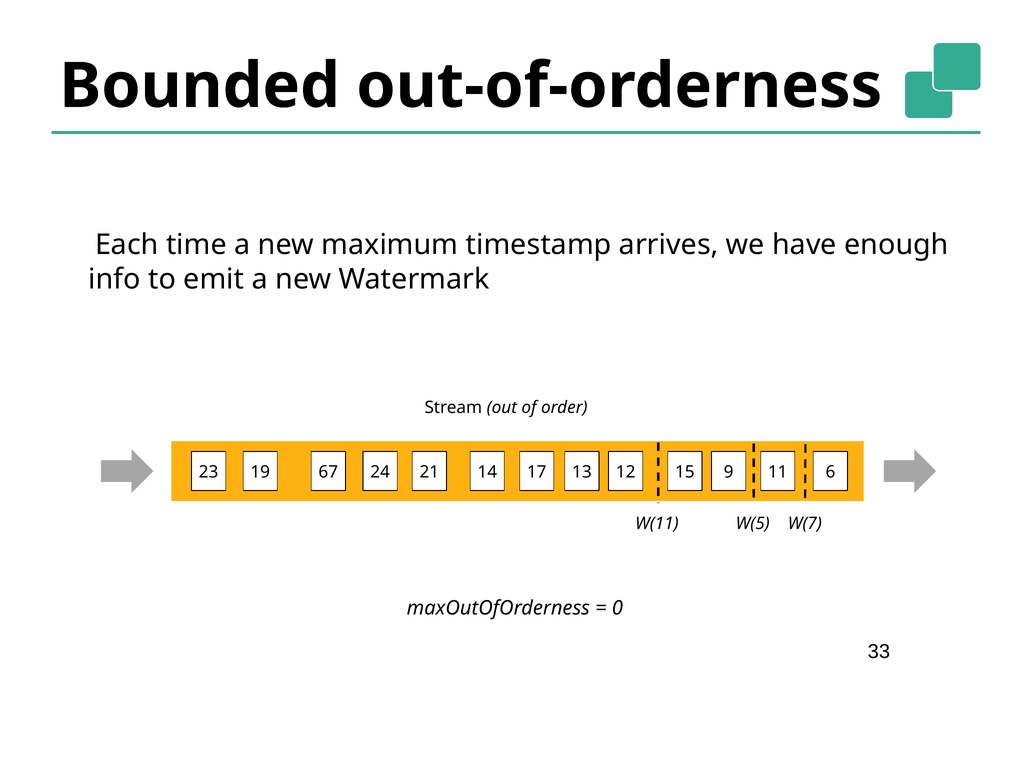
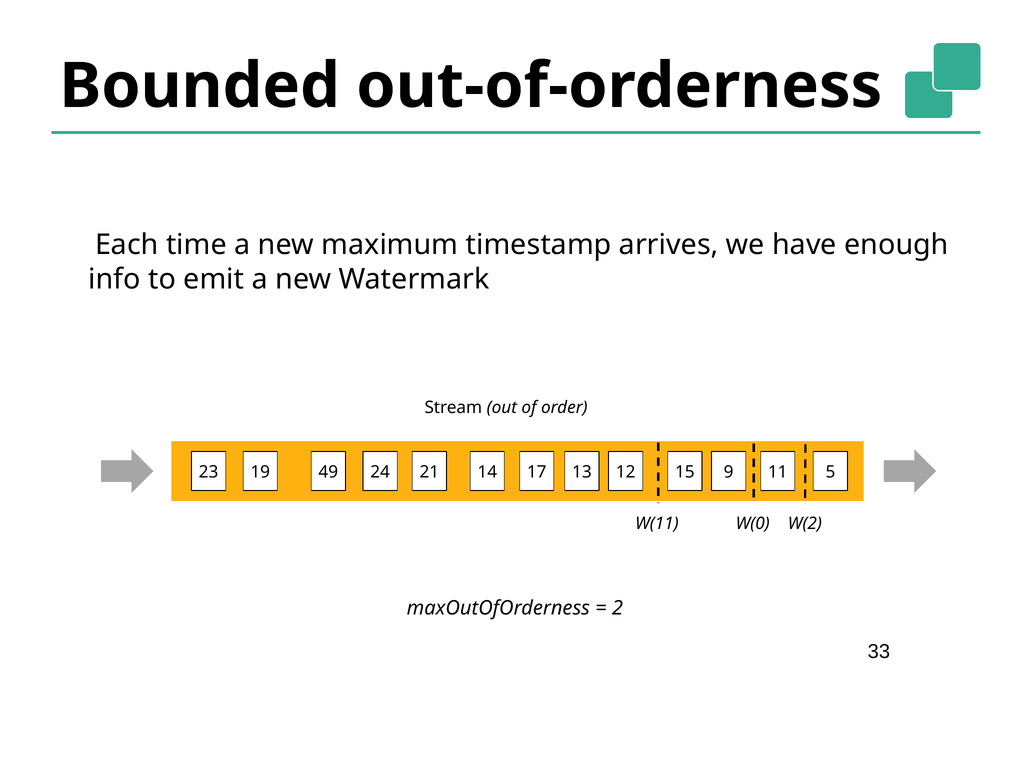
67: 67 -> 49
6: 6 -> 5
W(5: W(5 -> W(0
W(7: W(7 -> W(2
0: 0 -> 2
